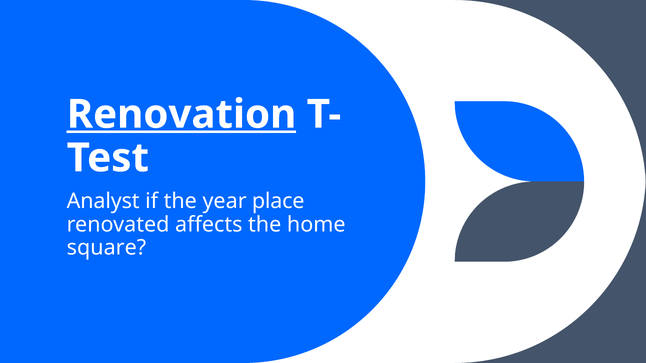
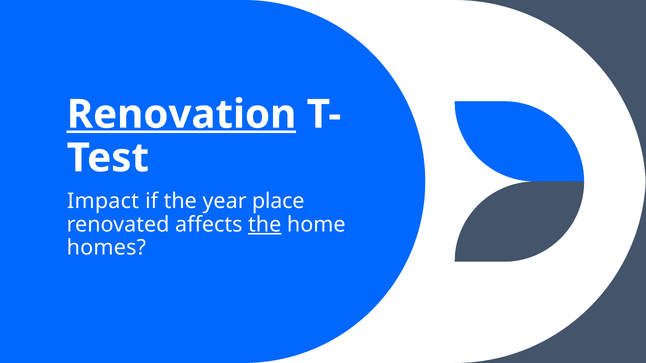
Analyst: Analyst -> Impact
the at (265, 225) underline: none -> present
square: square -> homes
